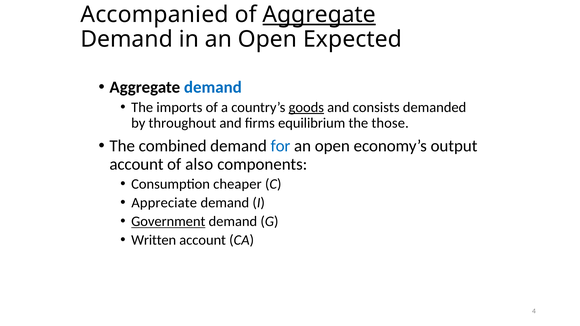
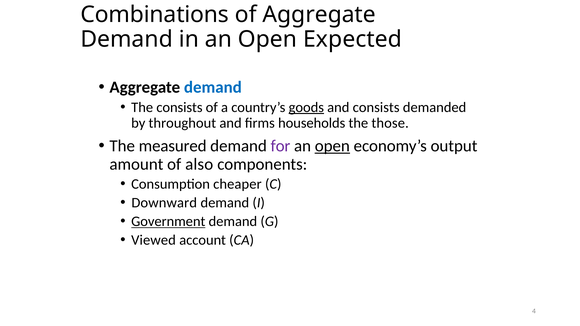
Accompanied: Accompanied -> Combinations
Aggregate at (319, 15) underline: present -> none
The imports: imports -> consists
equilibrium: equilibrium -> households
combined: combined -> measured
for colour: blue -> purple
open at (332, 146) underline: none -> present
account at (136, 164): account -> amount
Appreciate: Appreciate -> Downward
Written: Written -> Viewed
